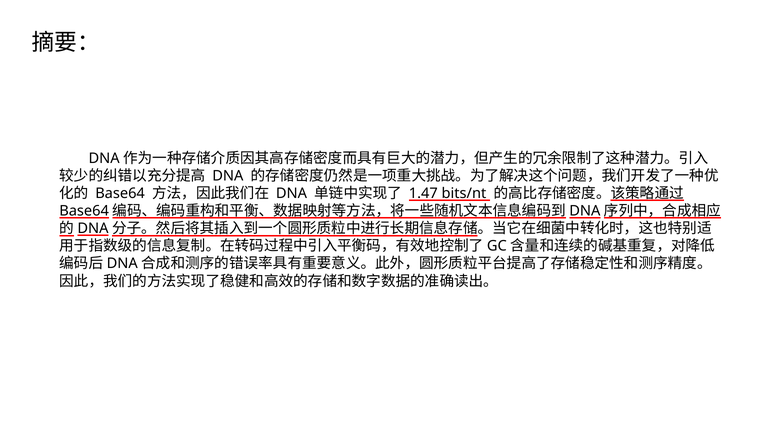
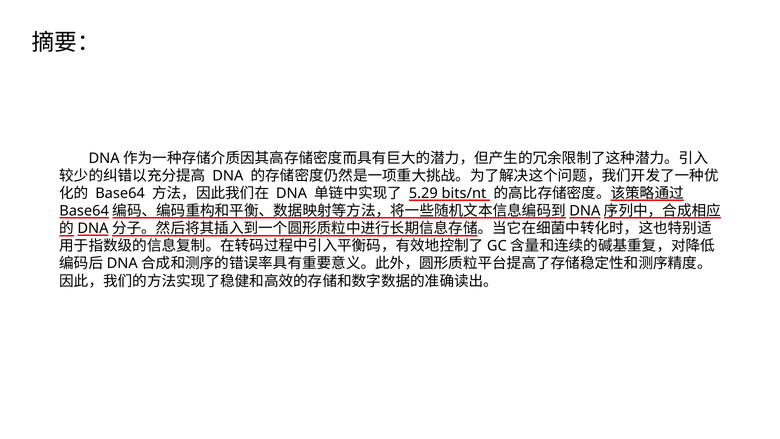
1.47: 1.47 -> 5.29
